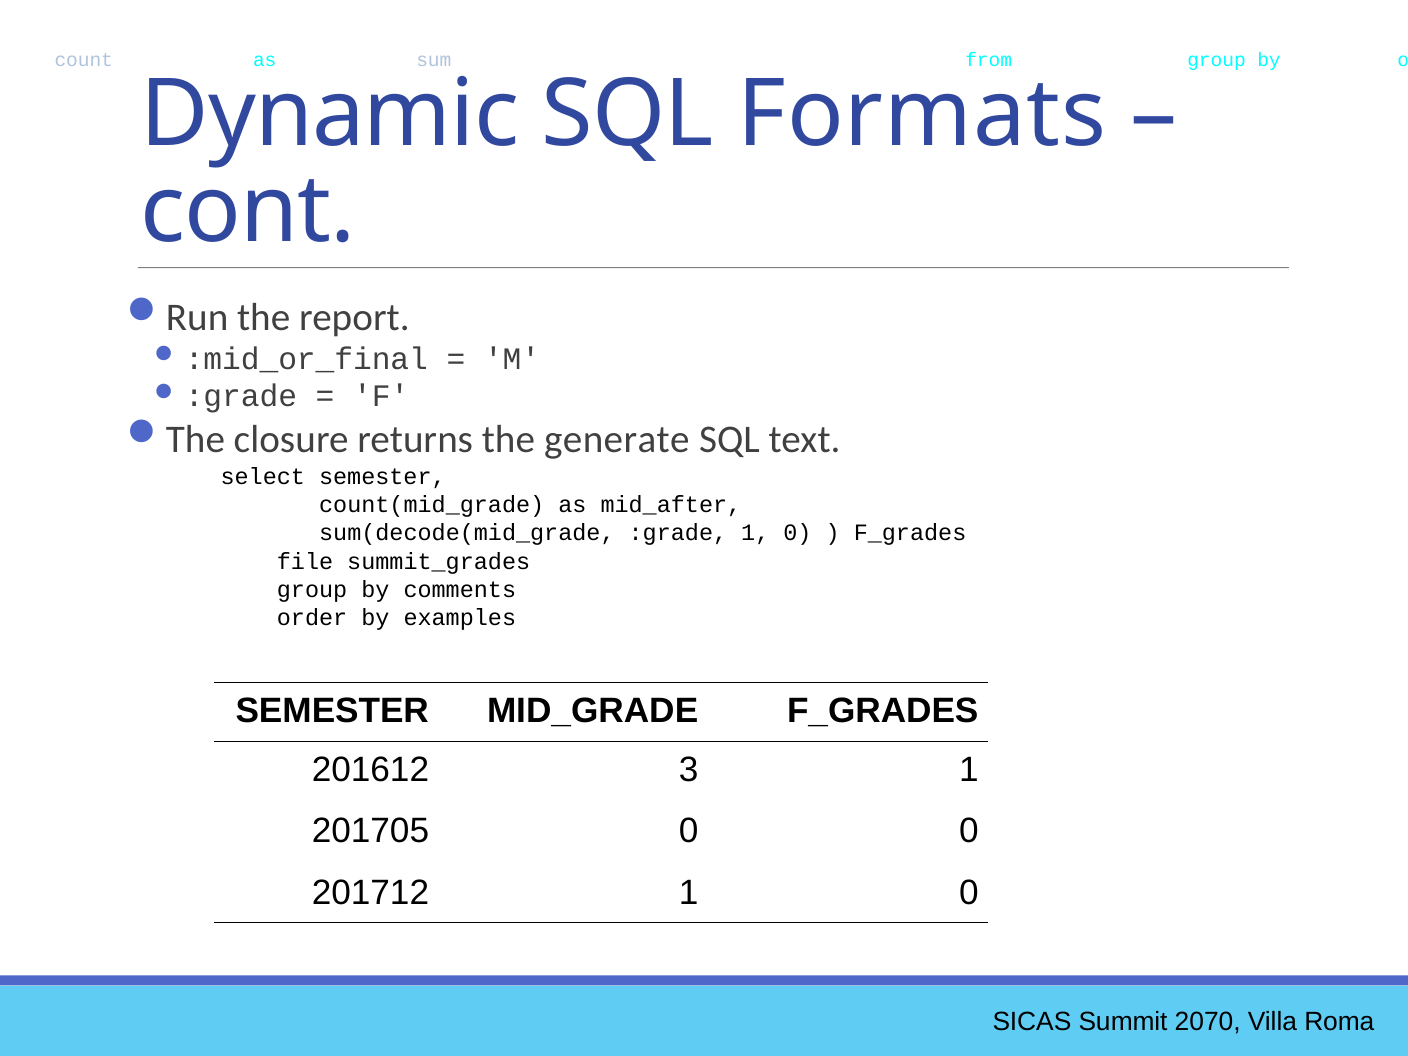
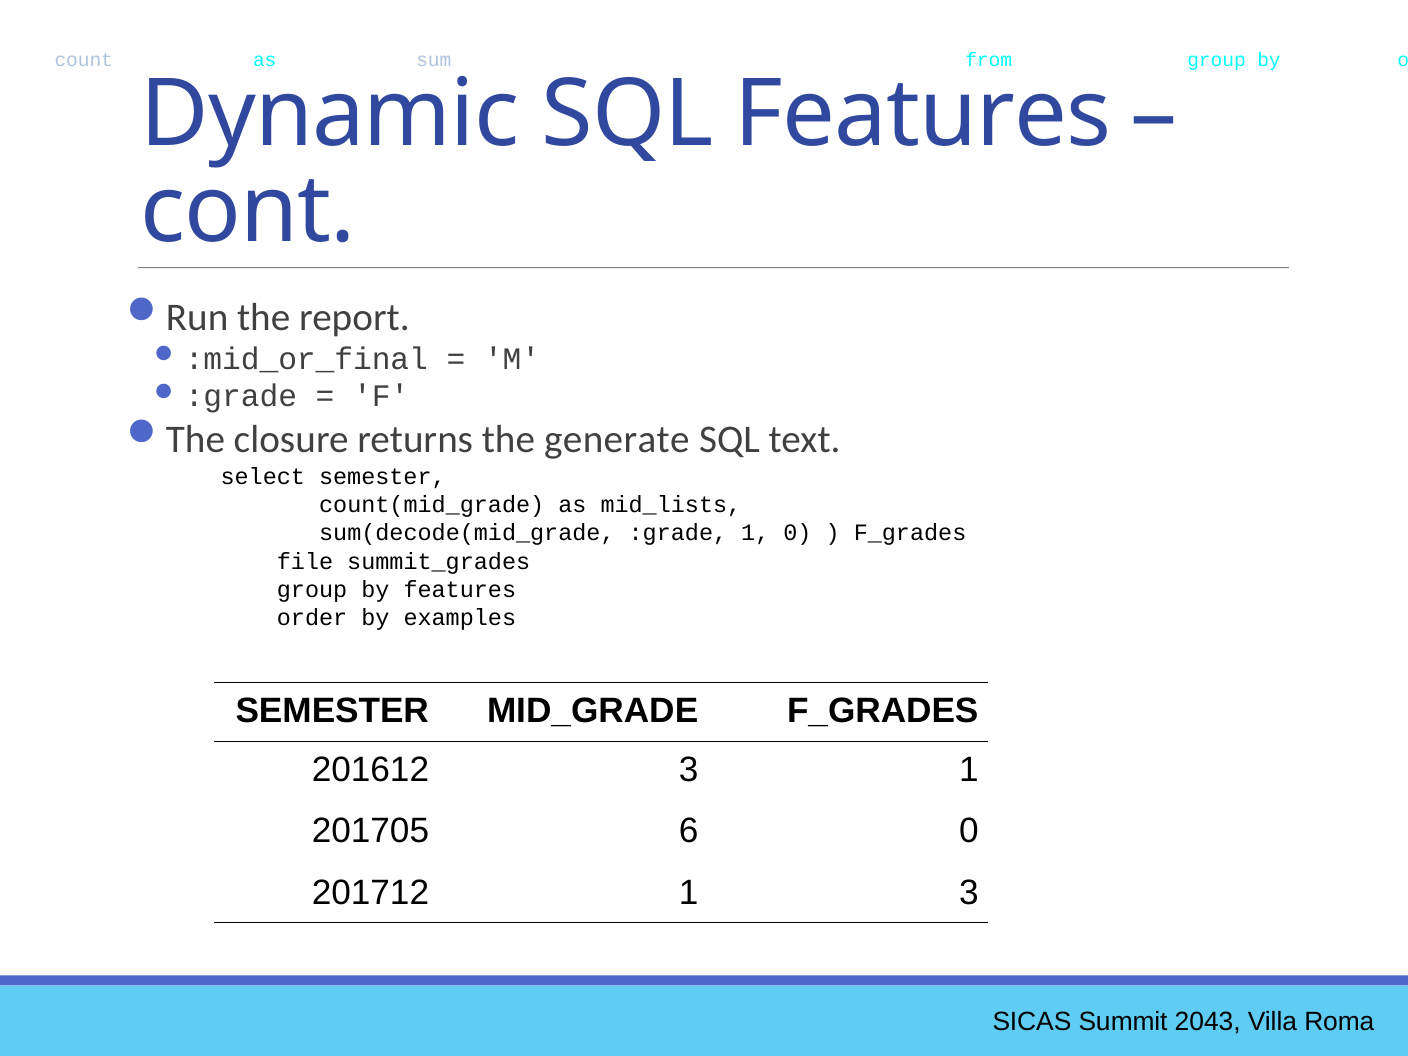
SQL Formats: Formats -> Features
mid_after: mid_after -> mid_lists
by comments: comments -> features
201705 0: 0 -> 6
201712 1 0: 0 -> 3
2070: 2070 -> 2043
